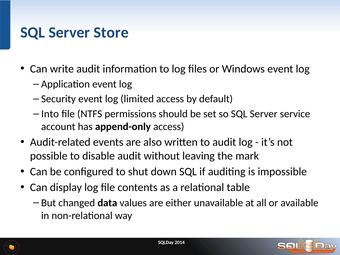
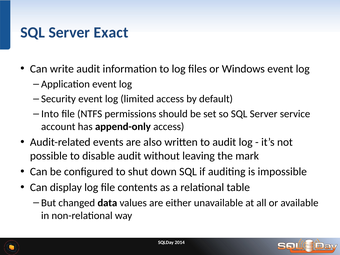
Store: Store -> Exact
